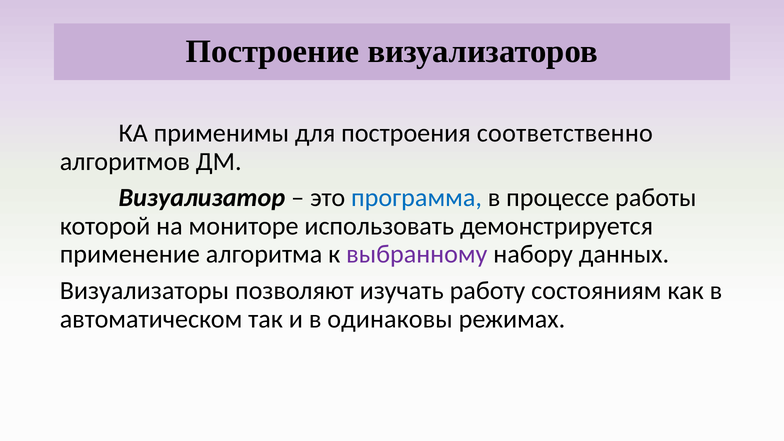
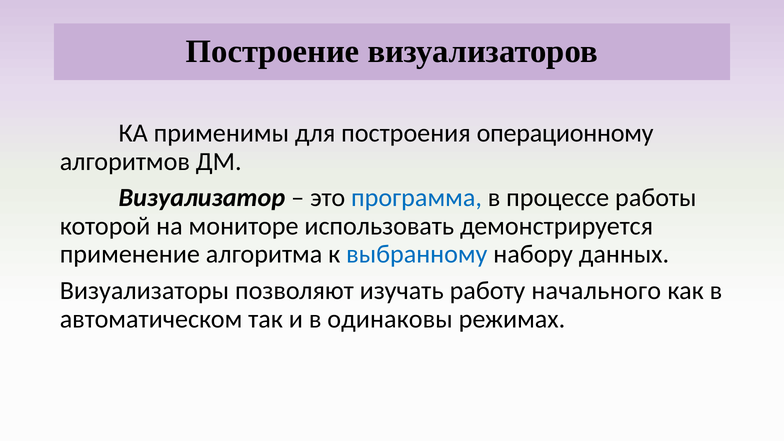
соответственно: соответственно -> операционному
выбранному colour: purple -> blue
состояниям: состояниям -> начального
